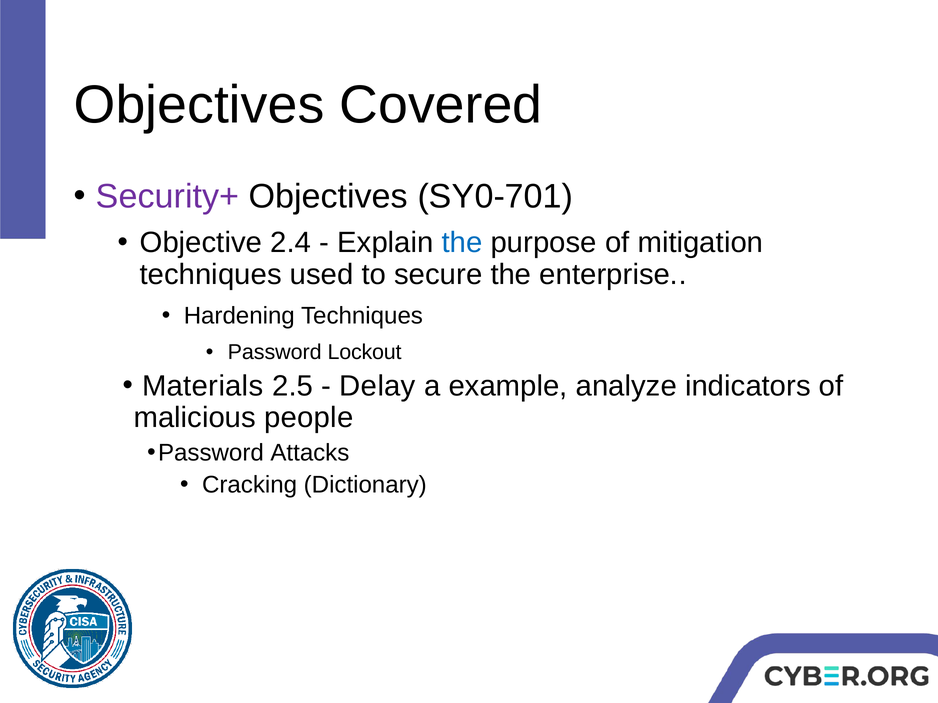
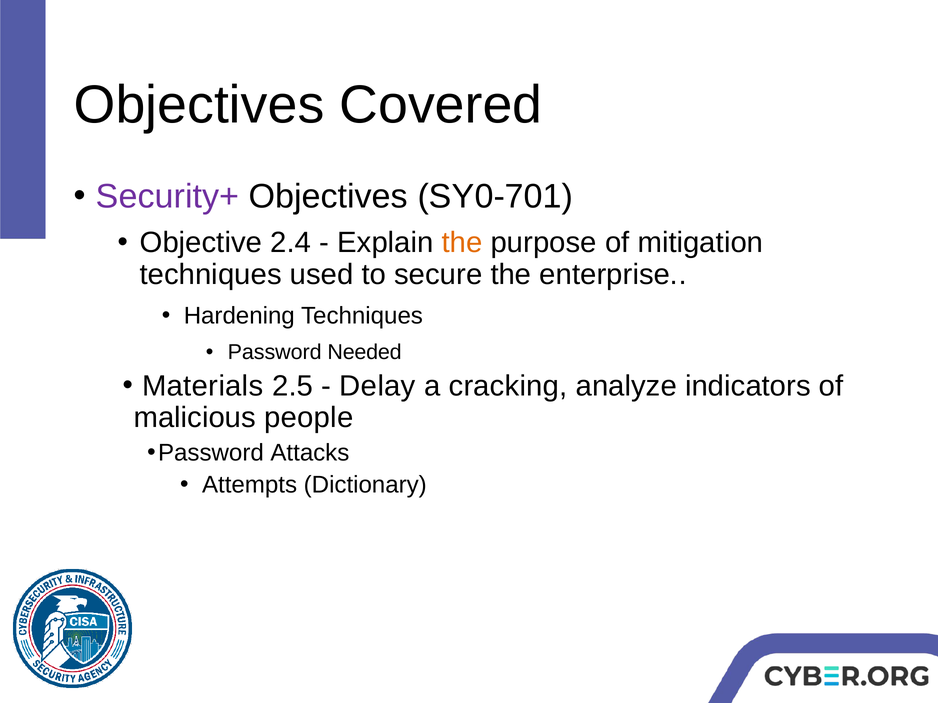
the at (462, 243) colour: blue -> orange
Lockout: Lockout -> Needed
example: example -> cracking
Cracking: Cracking -> Attempts
